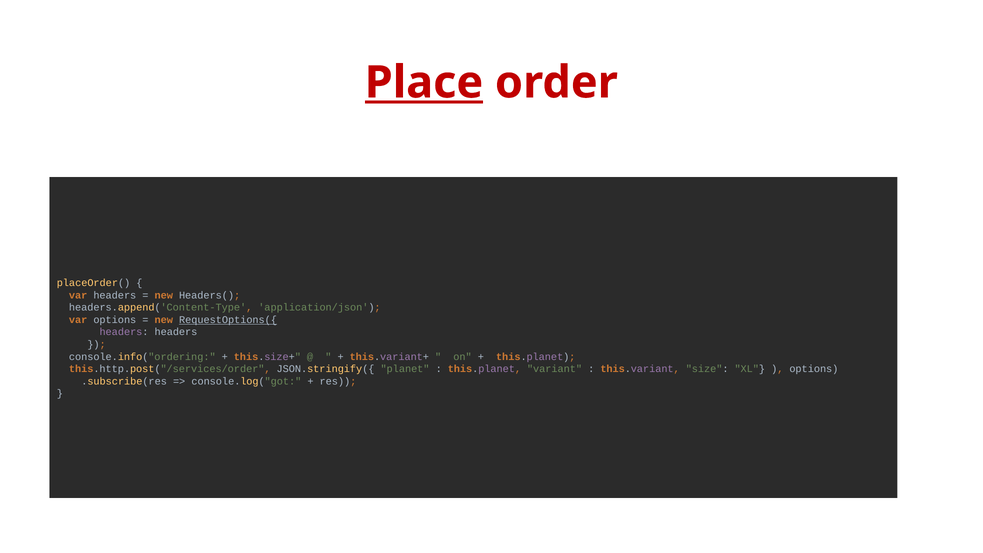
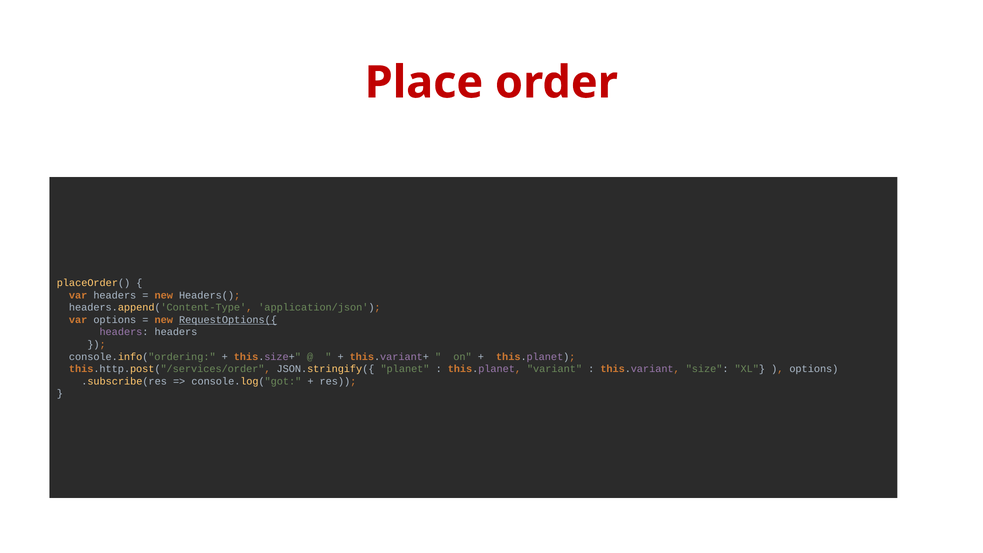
Place underline: present -> none
